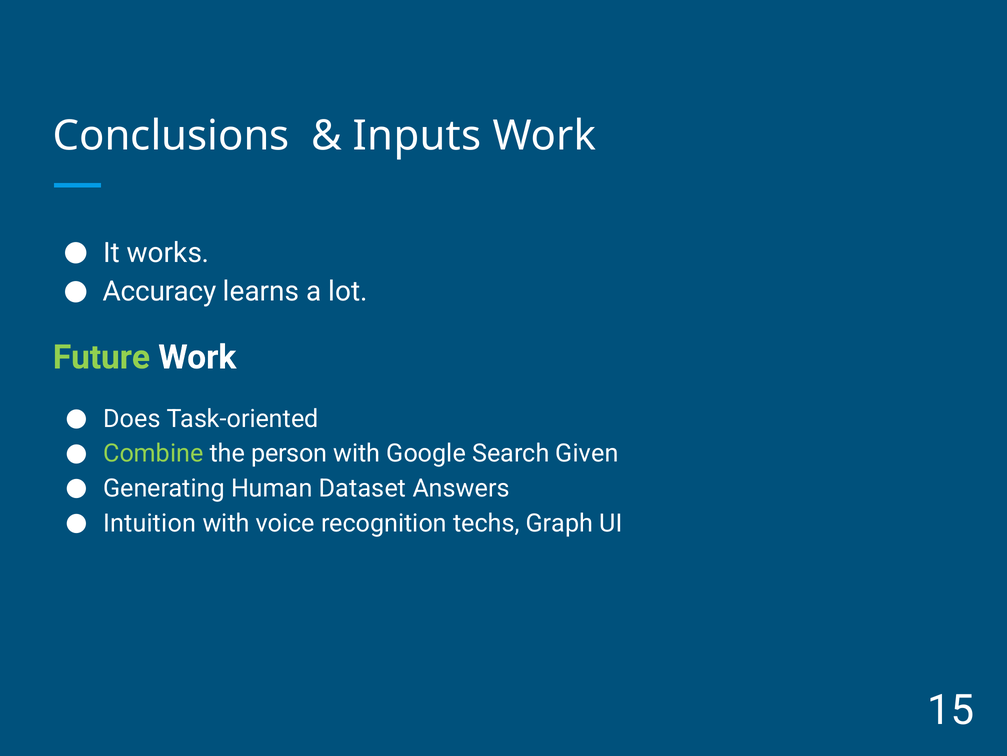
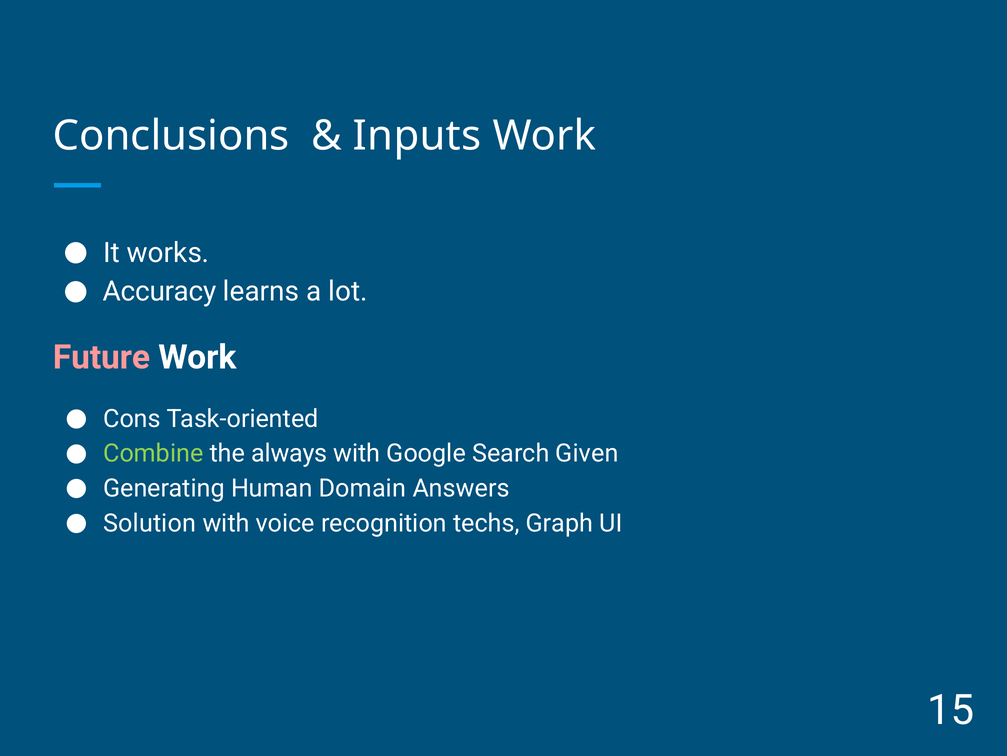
Future colour: light green -> pink
Does: Does -> Cons
person: person -> always
Dataset: Dataset -> Domain
Intuition: Intuition -> Solution
